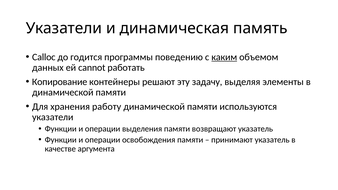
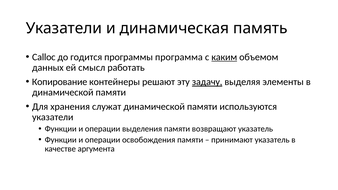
поведению: поведению -> программа
cannot: cannot -> смысл
задачу underline: none -> present
работу: работу -> служат
